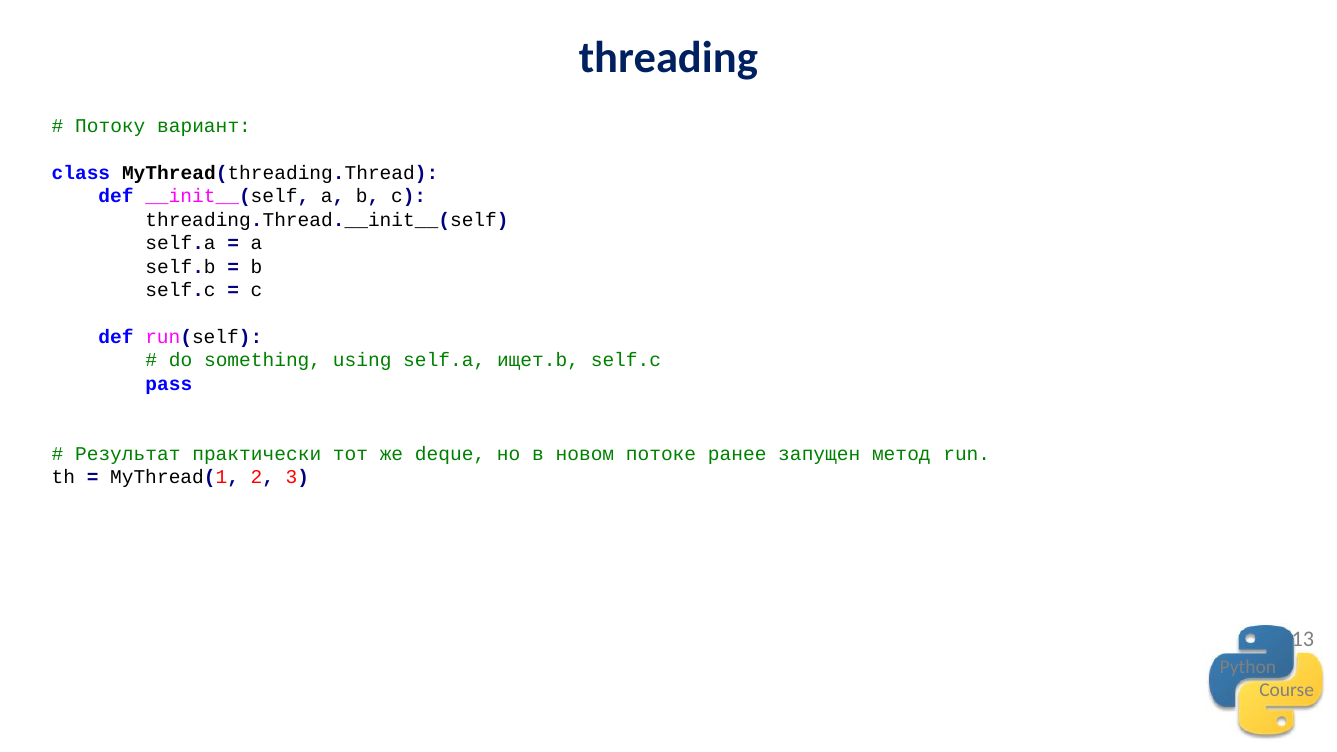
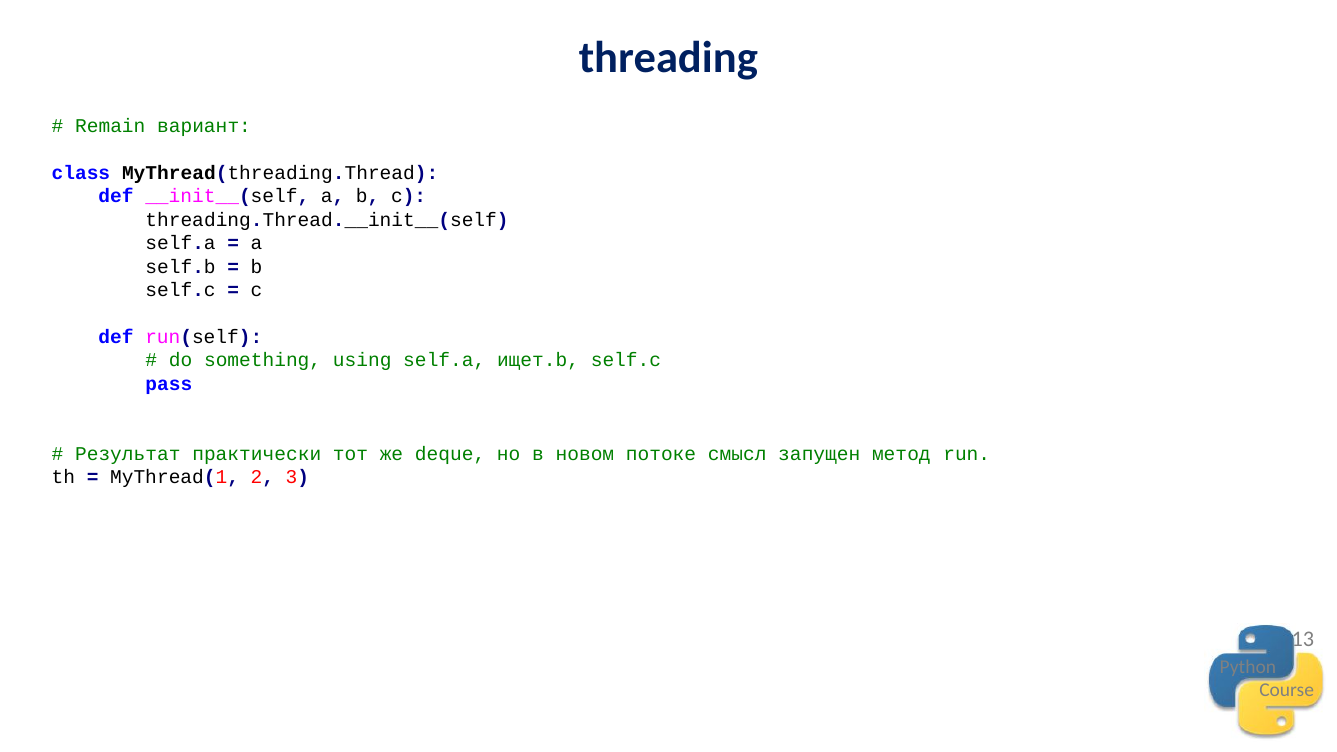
Потоку: Потоку -> Remain
ранее: ранее -> смысл
